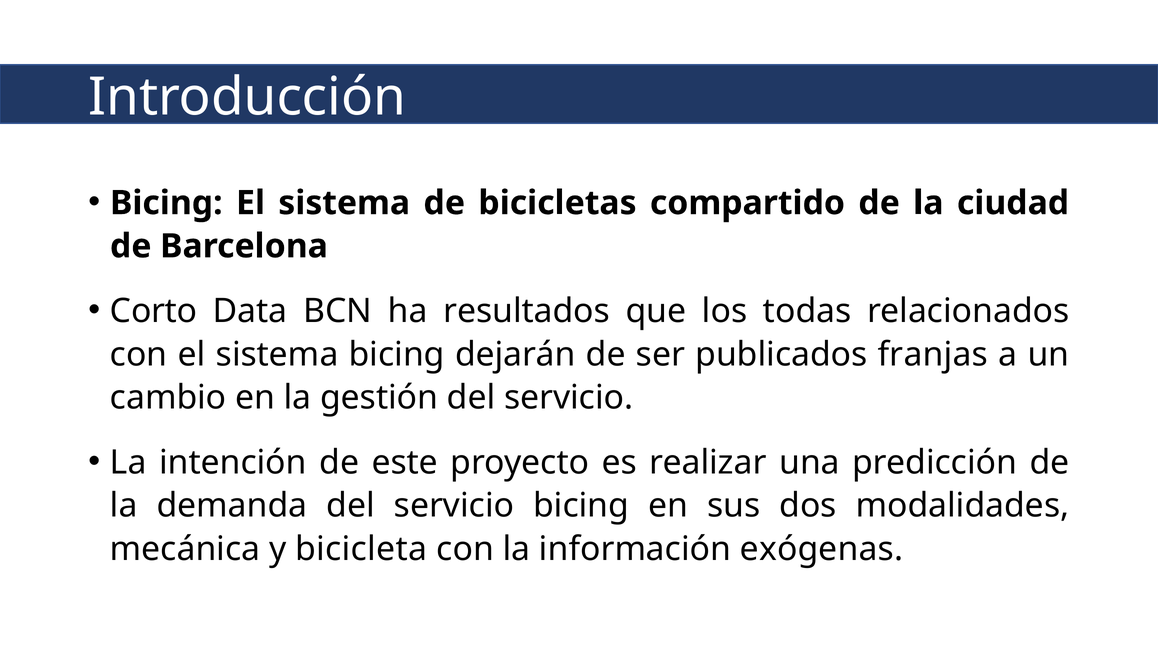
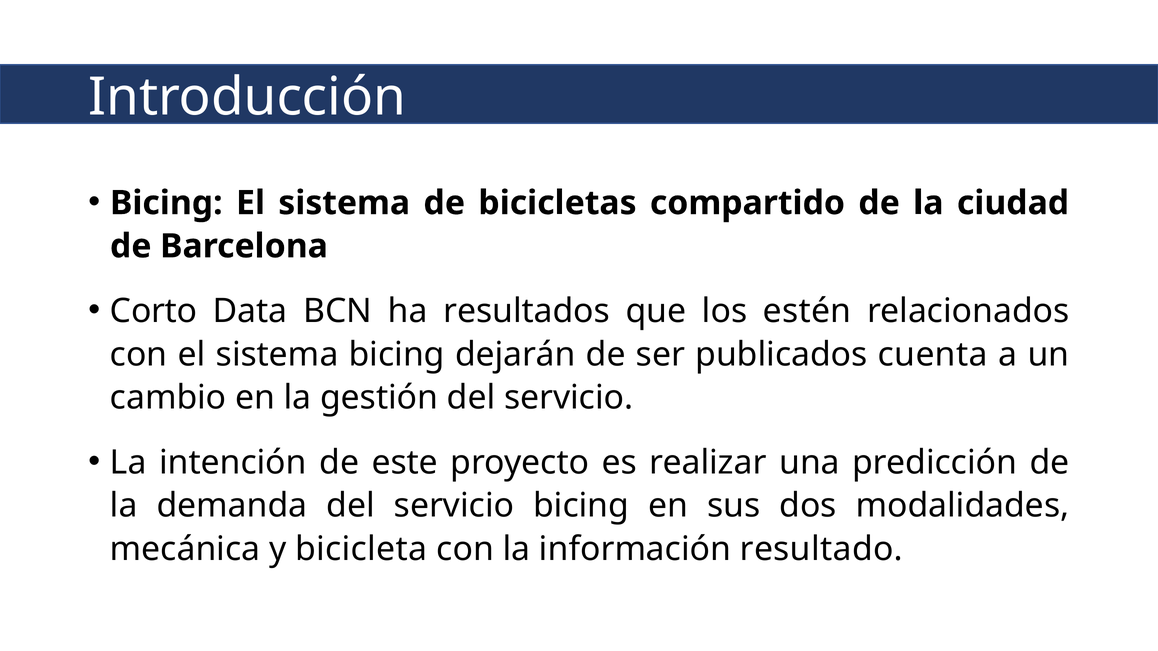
todas: todas -> estén
franjas: franjas -> cuenta
exógenas: exógenas -> resultado
